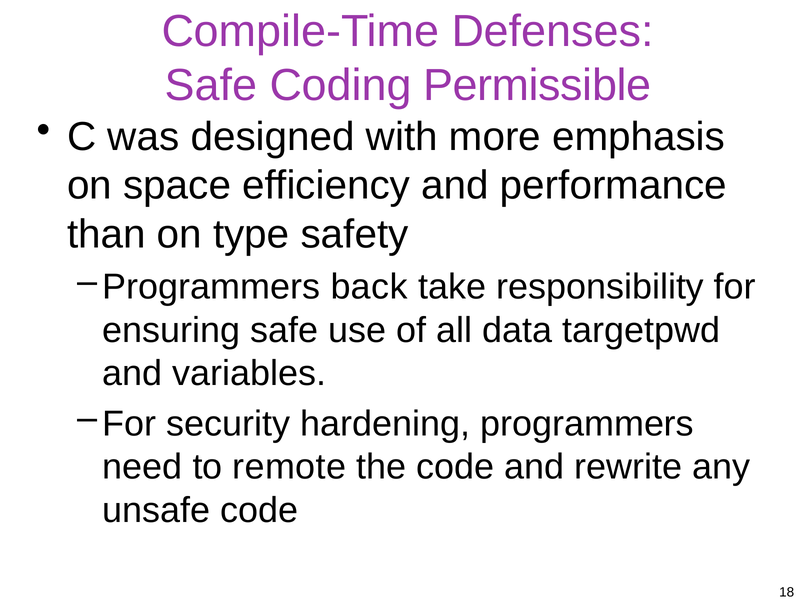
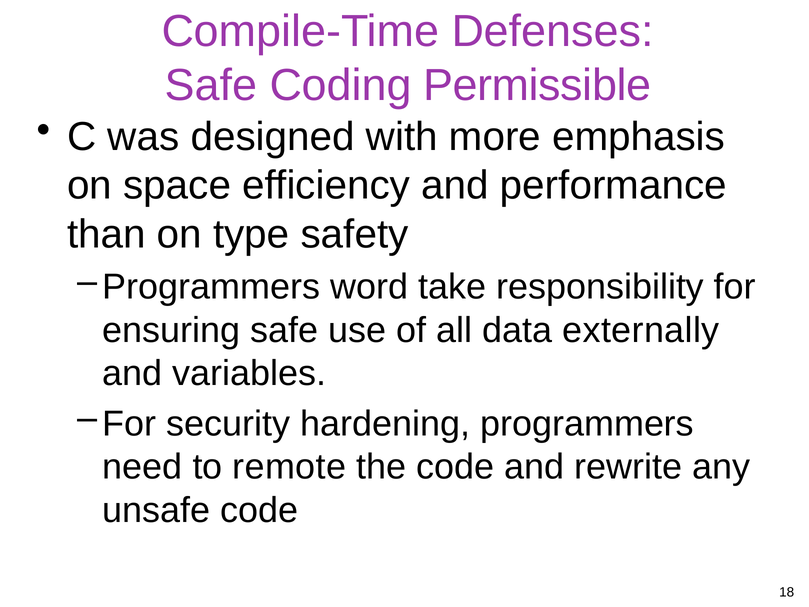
back: back -> word
targetpwd: targetpwd -> externally
